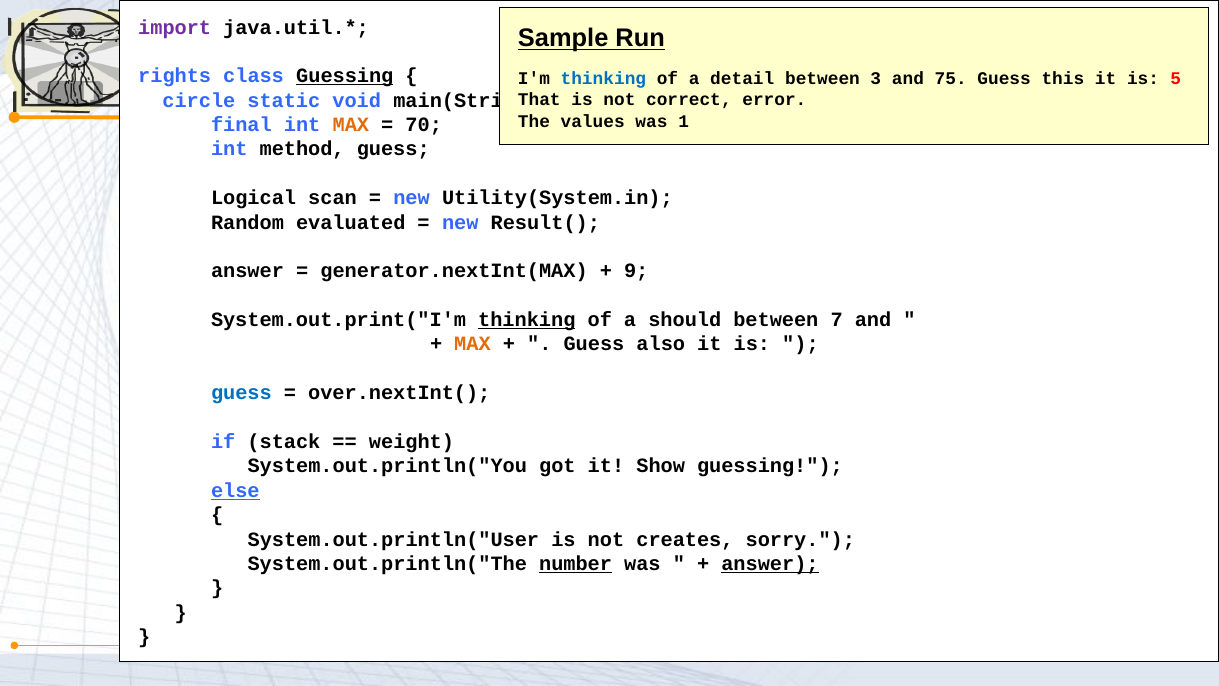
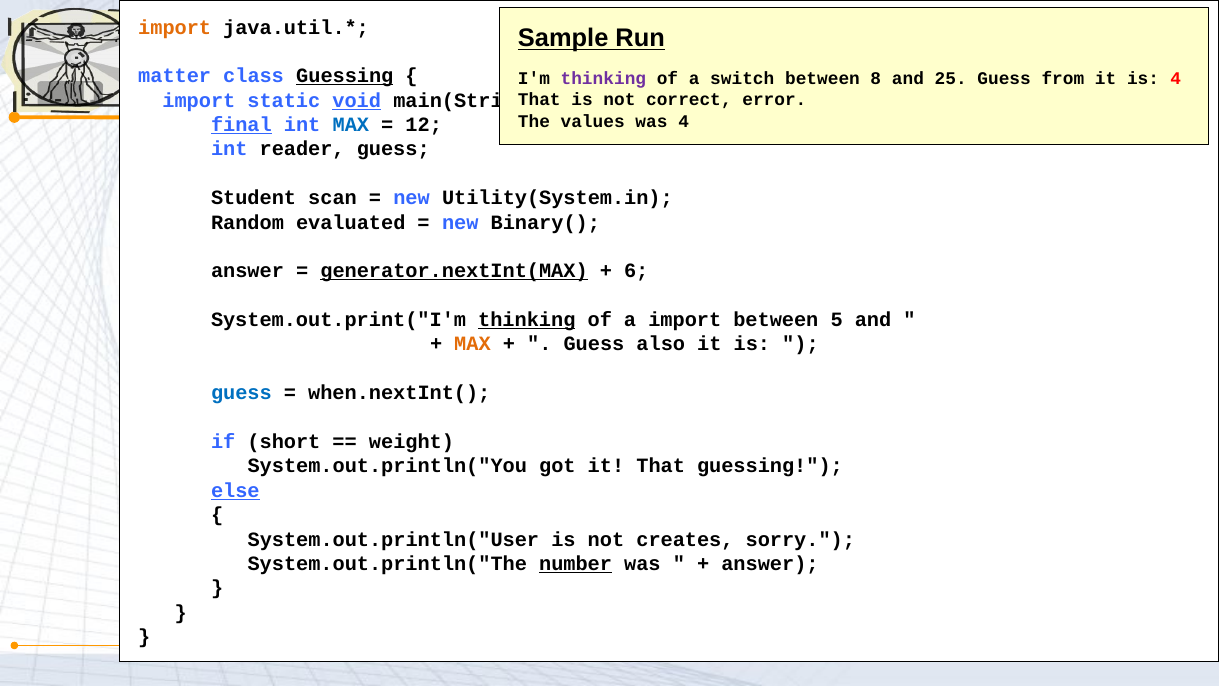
import at (175, 27) colour: purple -> orange
rights: rights -> matter
thinking at (603, 79) colour: blue -> purple
detail: detail -> switch
3: 3 -> 8
75: 75 -> 25
this: this -> from
is 5: 5 -> 4
circle at (199, 100): circle -> import
void underline: none -> present
was 1: 1 -> 4
final underline: none -> present
MAX at (351, 125) colour: orange -> blue
70: 70 -> 12
method: method -> reader
Logical: Logical -> Student
Result(: Result( -> Binary(
generator.nextInt(MAX underline: none -> present
9: 9 -> 6
a should: should -> import
7: 7 -> 5
over.nextInt(: over.nextInt( -> when.nextInt(
stack: stack -> short
it Show: Show -> That
answer at (770, 563) underline: present -> none
